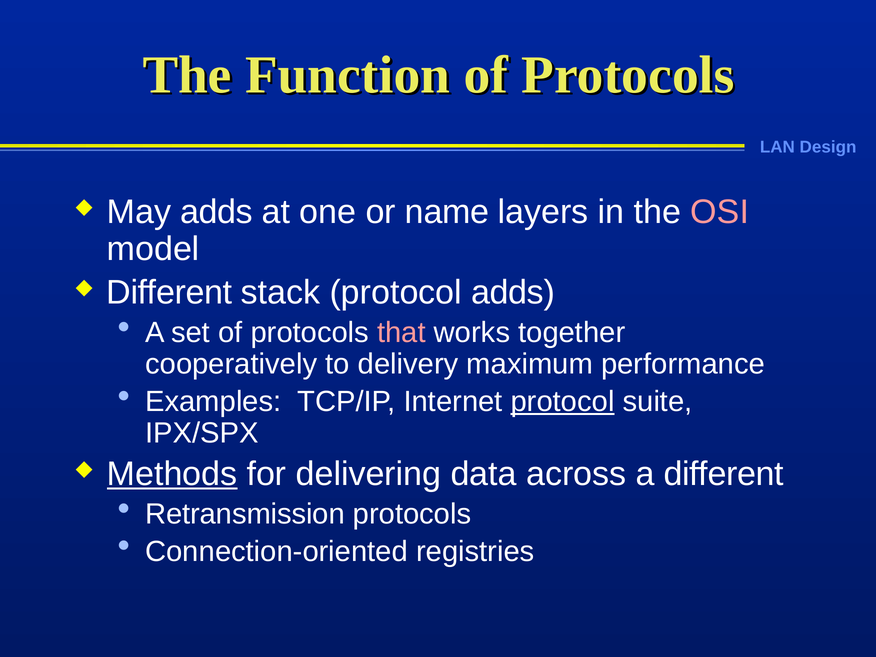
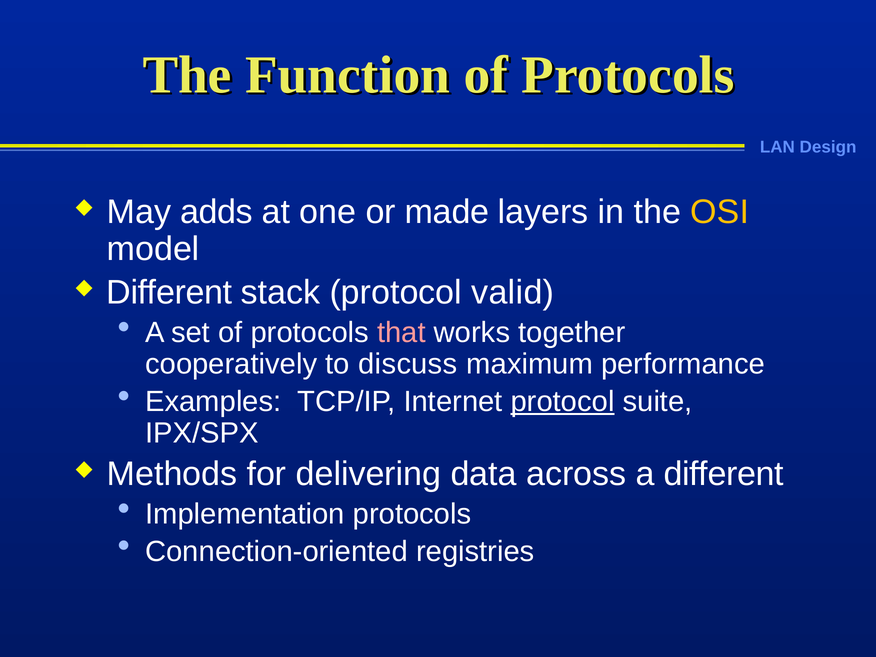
name: name -> made
OSI colour: pink -> yellow
protocol adds: adds -> valid
delivery: delivery -> discuss
Methods underline: present -> none
Retransmission: Retransmission -> Implementation
